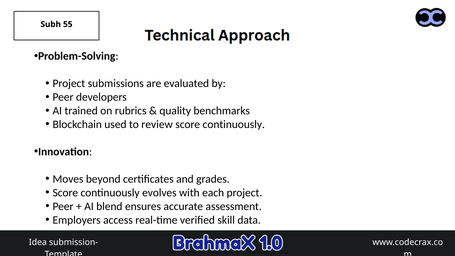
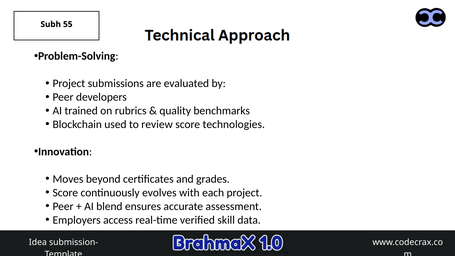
continuously at (234, 124): continuously -> technologies
